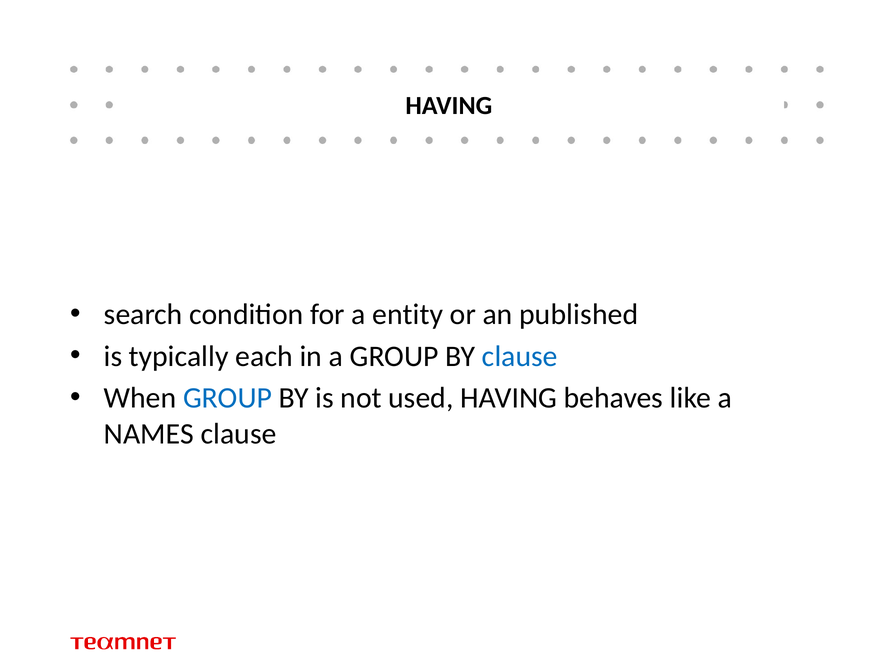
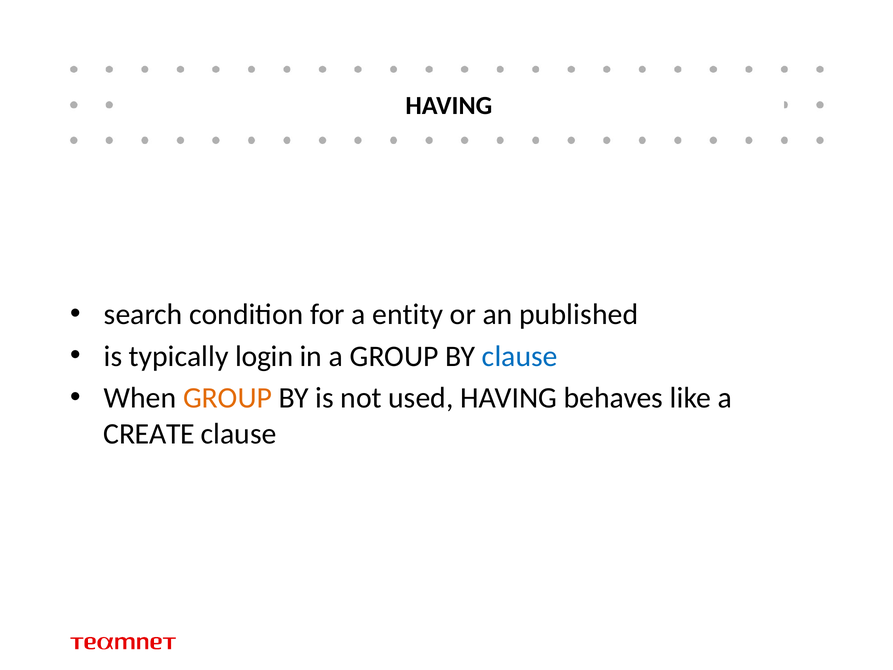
each: each -> login
GROUP at (227, 398) colour: blue -> orange
NAMES: NAMES -> CREATE
